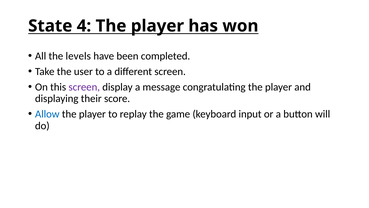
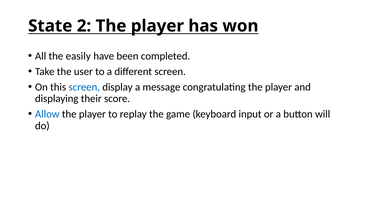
4: 4 -> 2
levels: levels -> easily
screen at (84, 87) colour: purple -> blue
